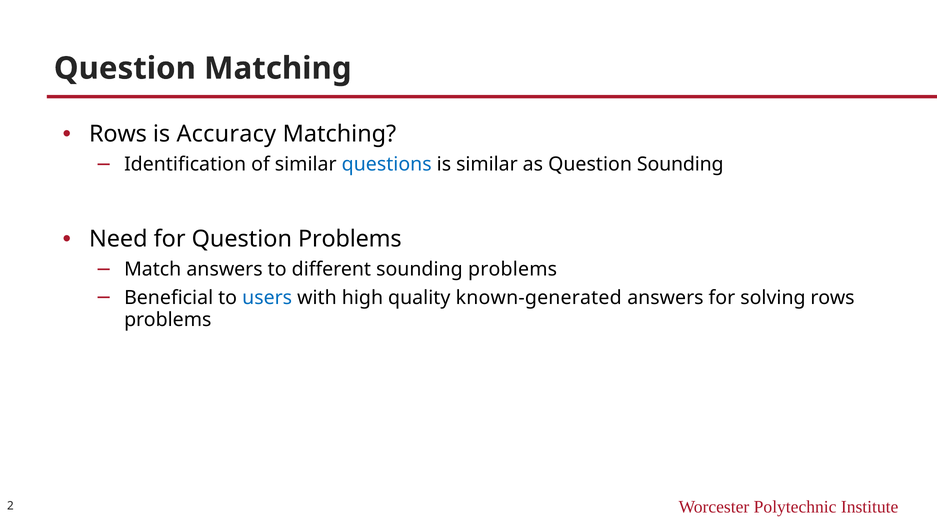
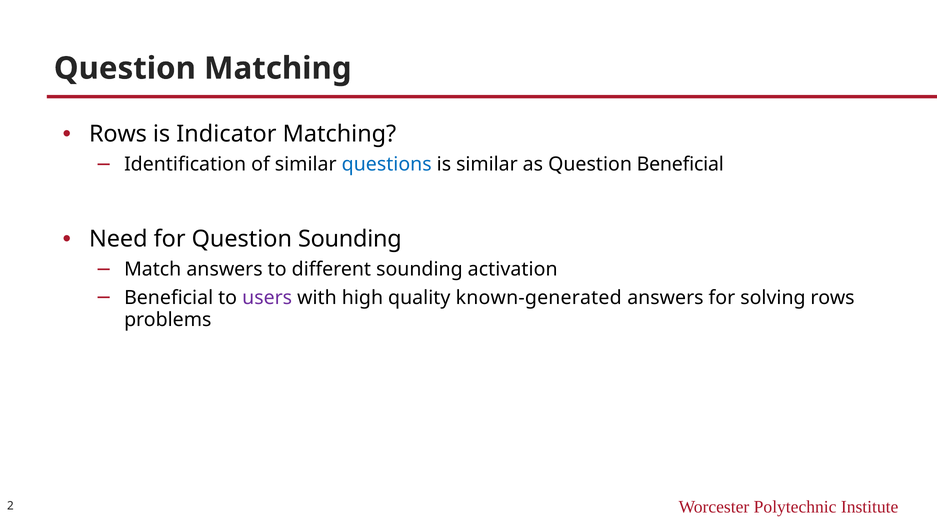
Accuracy: Accuracy -> Indicator
Question Sounding: Sounding -> Beneficial
Question Problems: Problems -> Sounding
sounding problems: problems -> activation
users colour: blue -> purple
